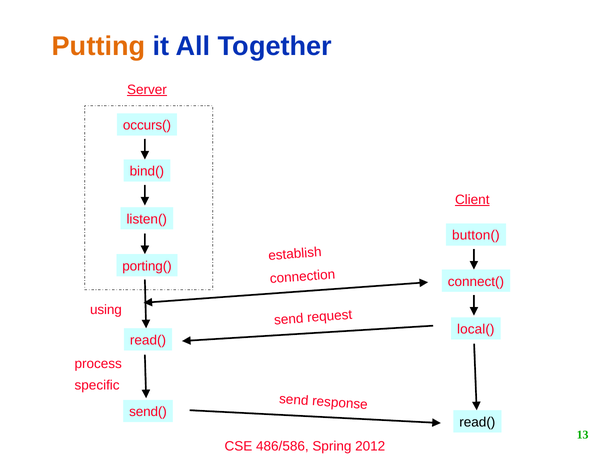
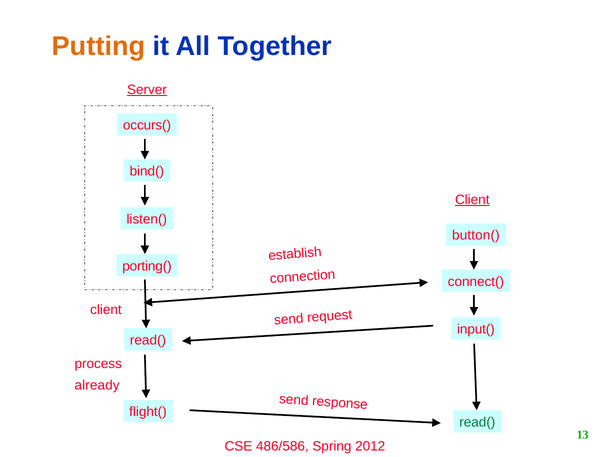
using at (106, 310): using -> client
local(: local( -> input(
specific: specific -> already
send(: send( -> flight(
read( at (477, 423) colour: black -> green
